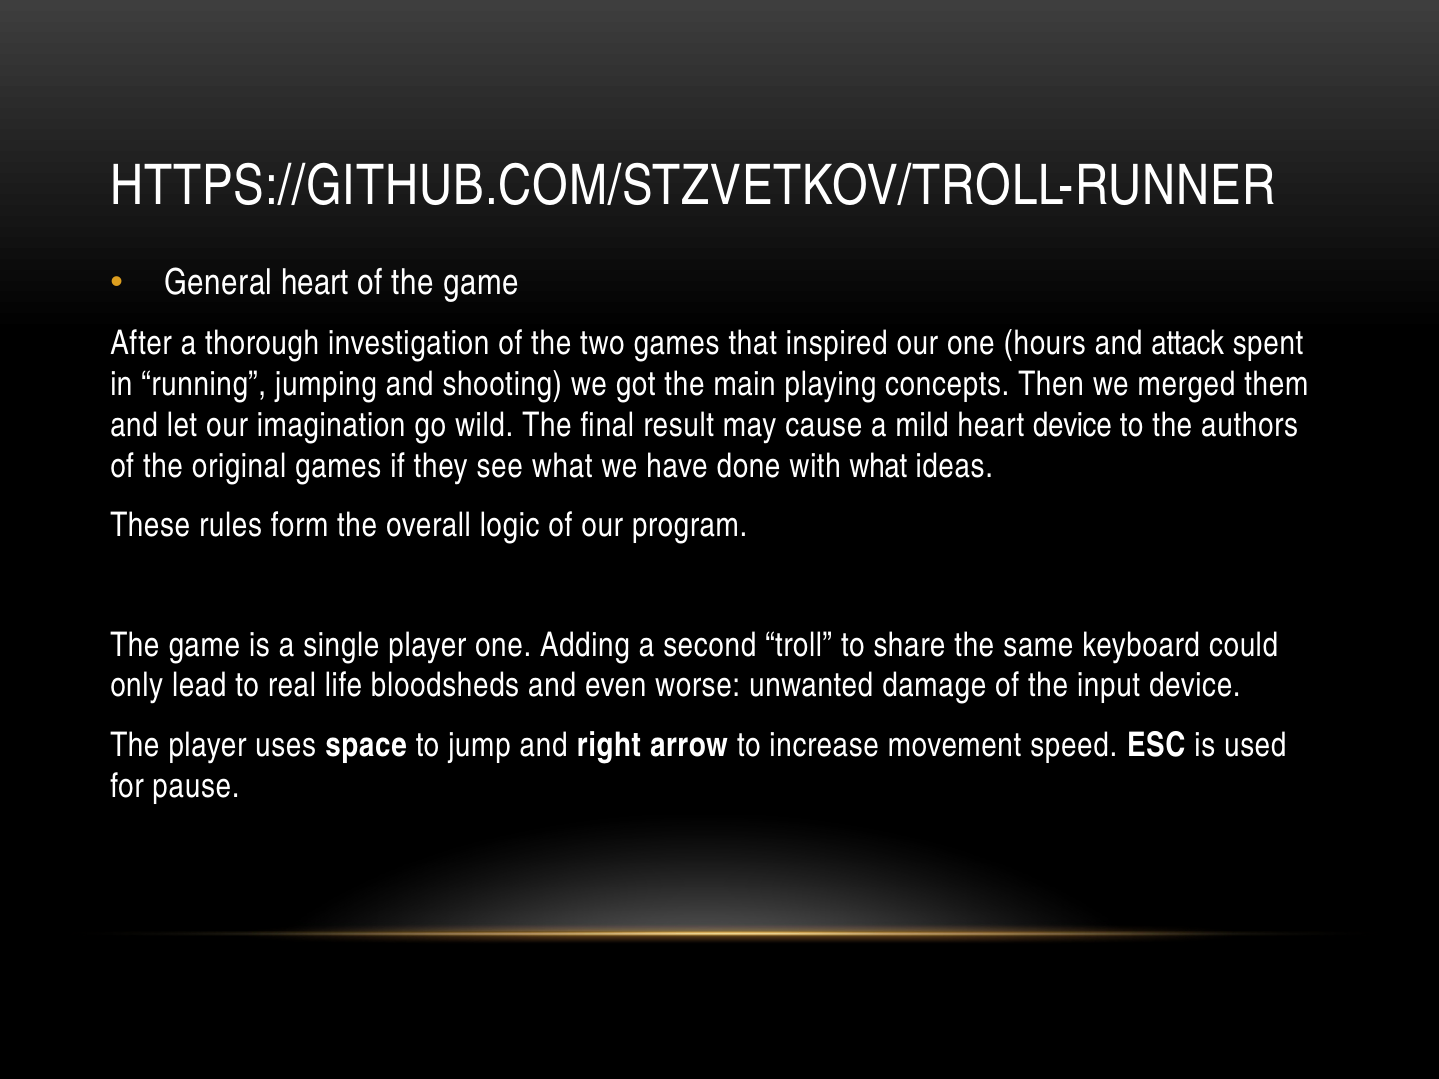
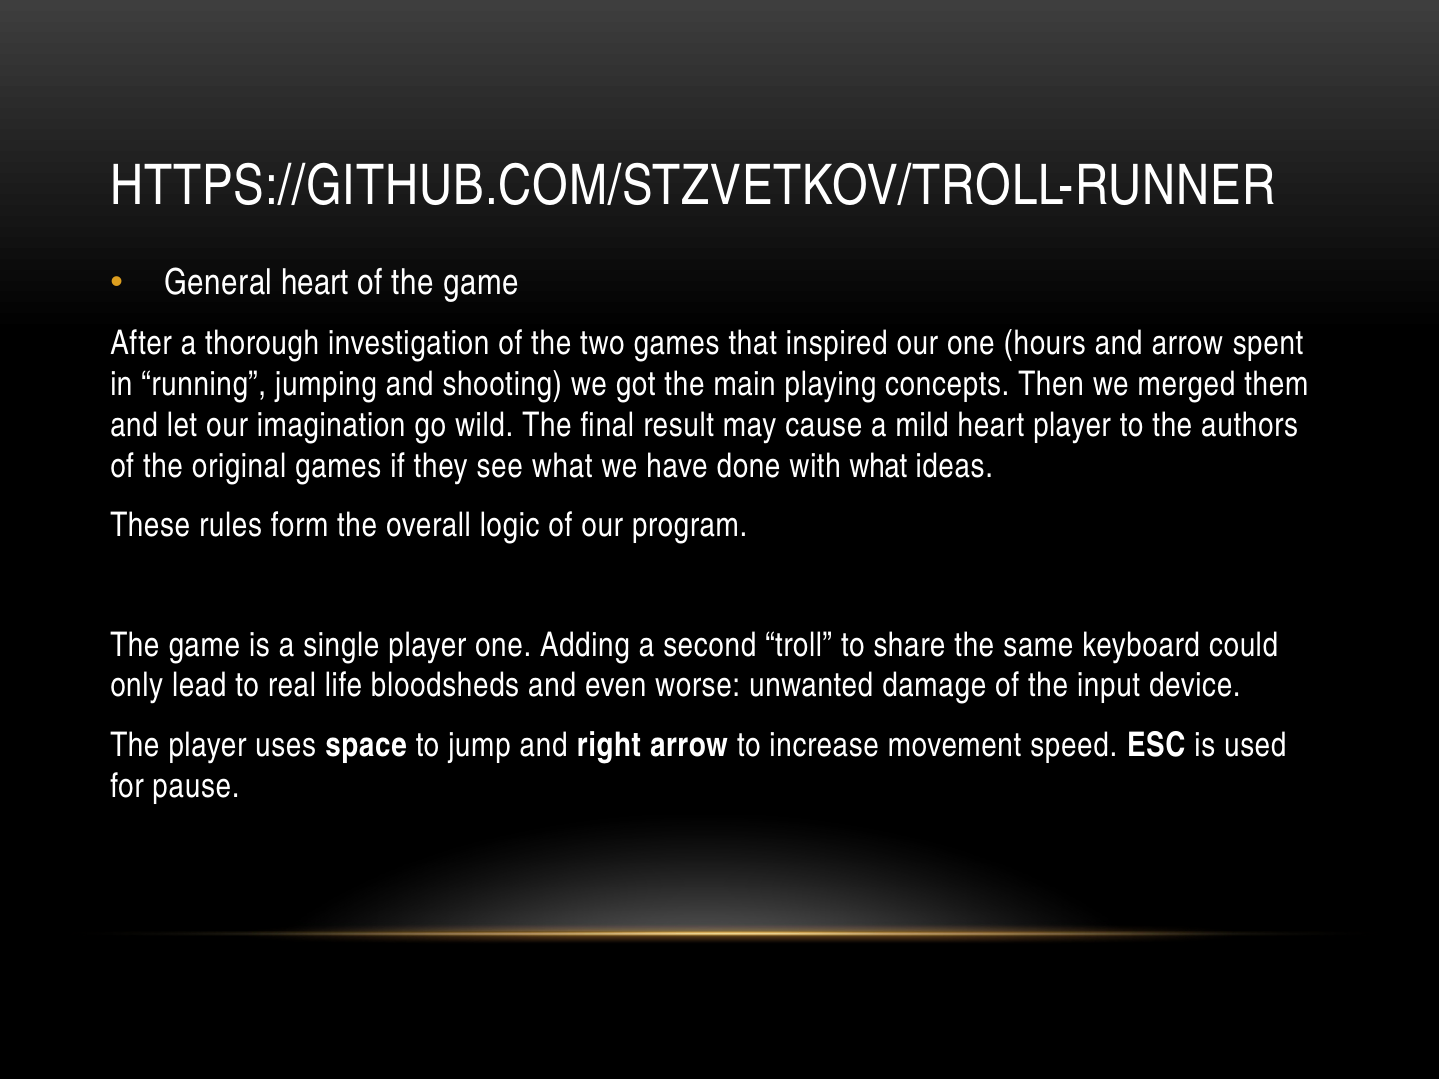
and attack: attack -> arrow
heart device: device -> player
